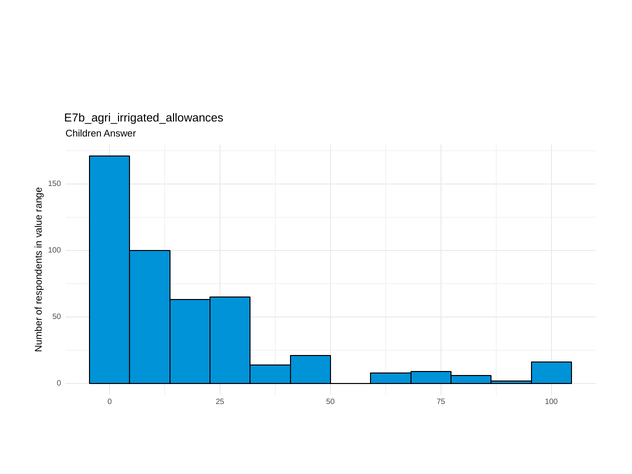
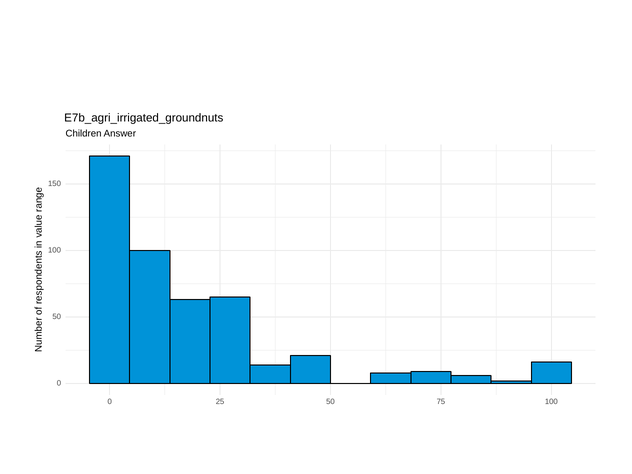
E7b_agri_irrigated_allowances: E7b_agri_irrigated_allowances -> E7b_agri_irrigated_groundnuts
